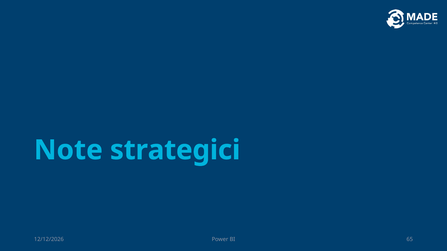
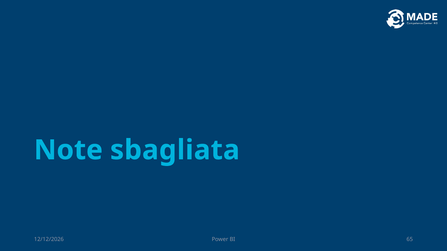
strategici: strategici -> sbagliata
